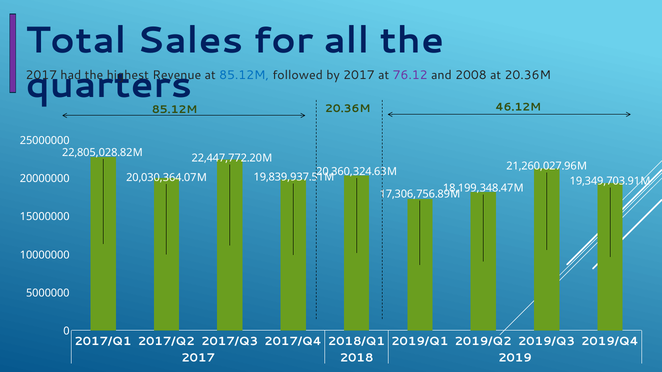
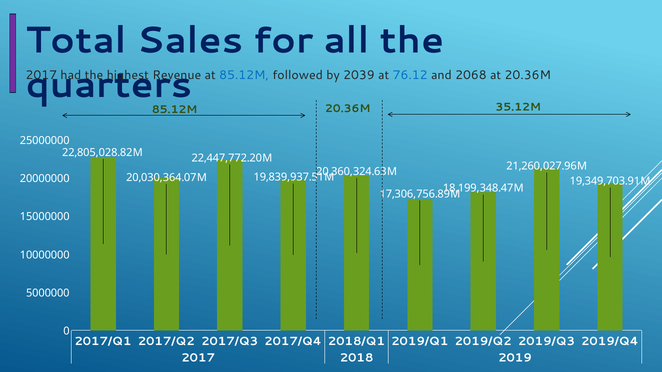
by 2017: 2017 -> 2039
76.12 colour: purple -> blue
2008: 2008 -> 2068
46.12M: 46.12M -> 35.12M
